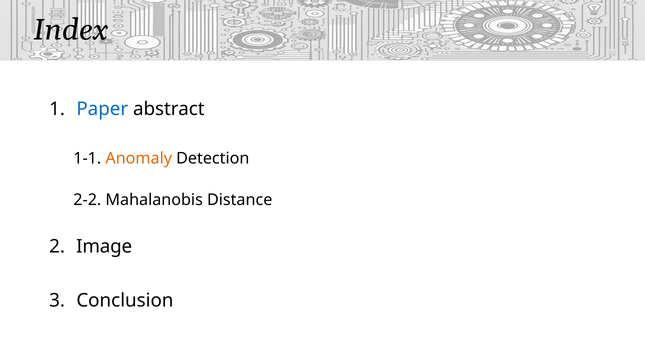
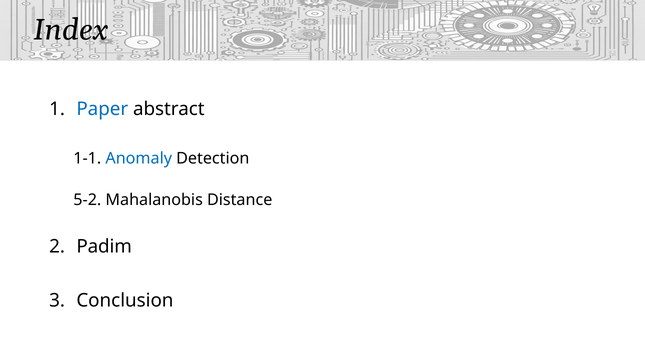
Anomaly colour: orange -> blue
2-2: 2-2 -> 5-2
Image: Image -> Padim
